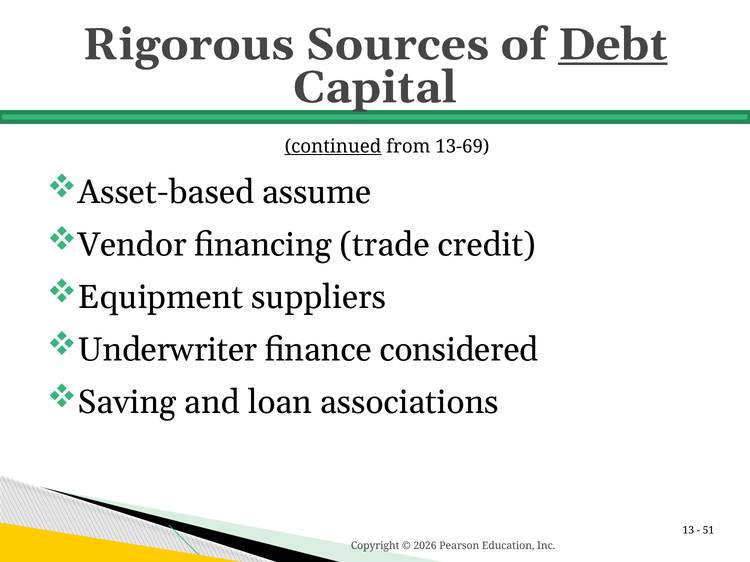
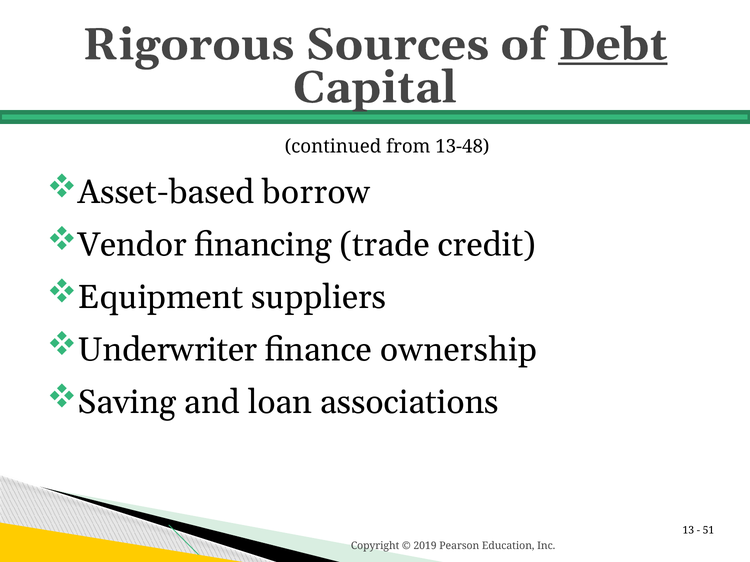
continued underline: present -> none
13-69: 13-69 -> 13-48
assume: assume -> borrow
considered: considered -> ownership
2026: 2026 -> 2019
